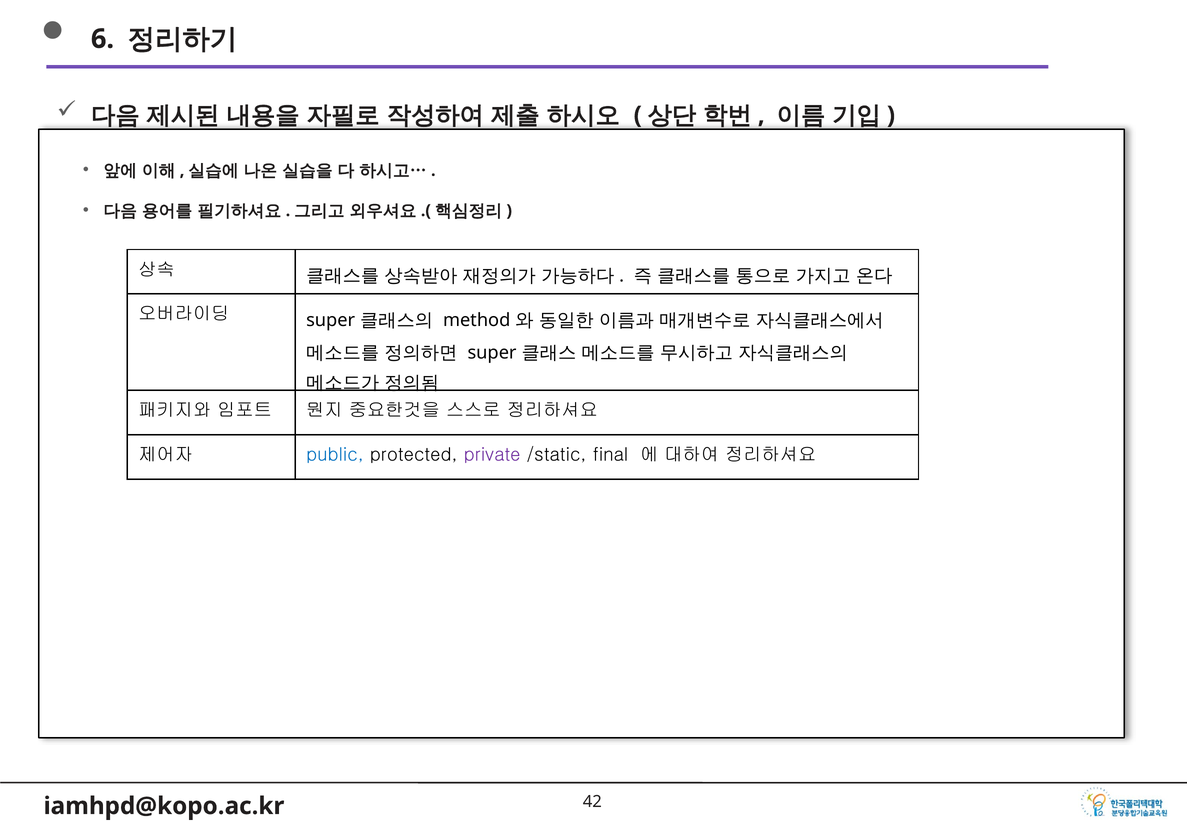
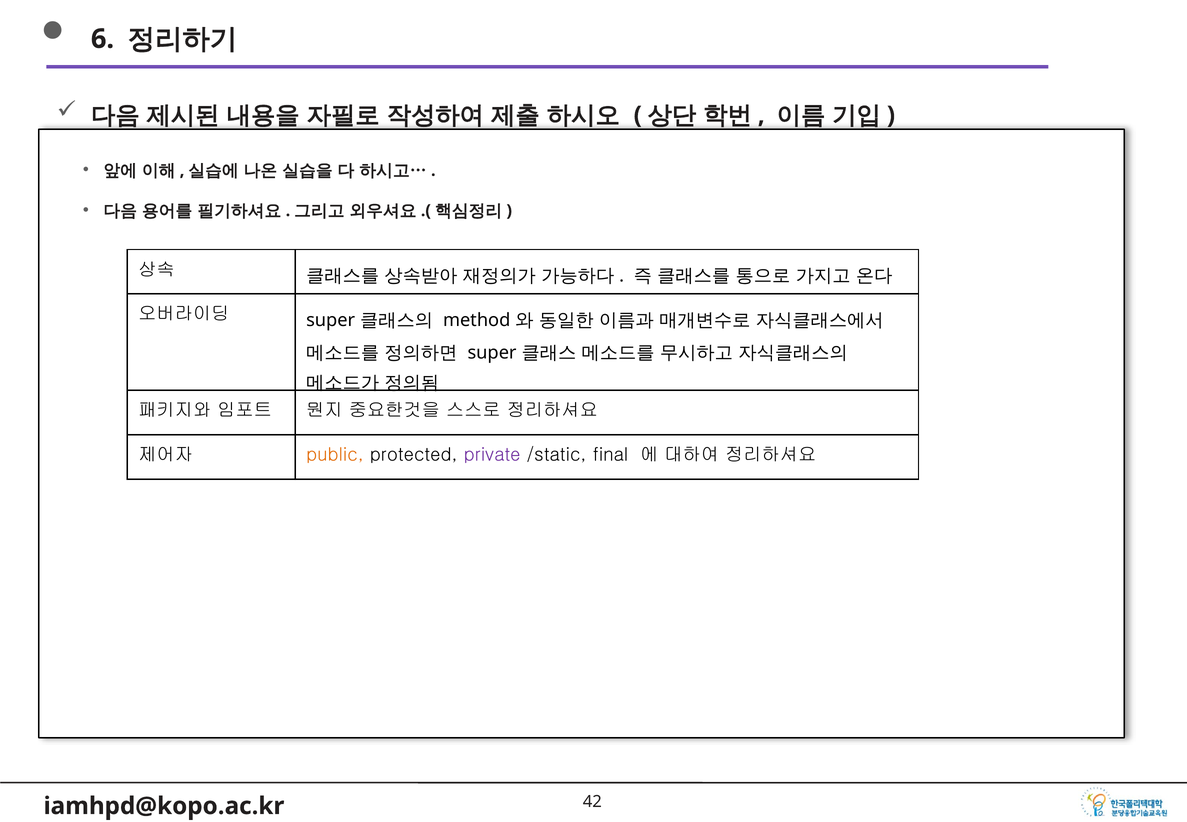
public colour: blue -> orange
